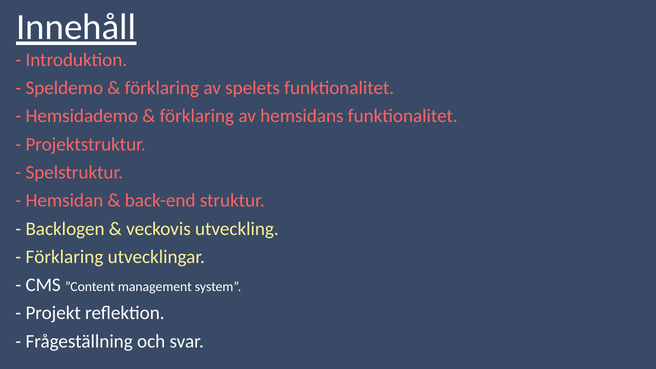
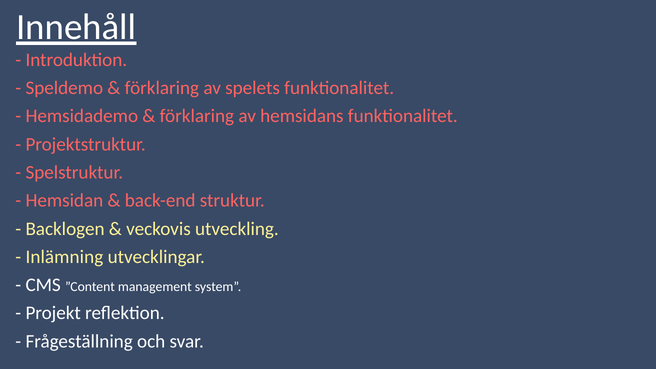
Förklaring at (64, 257): Förklaring -> Inlämning
